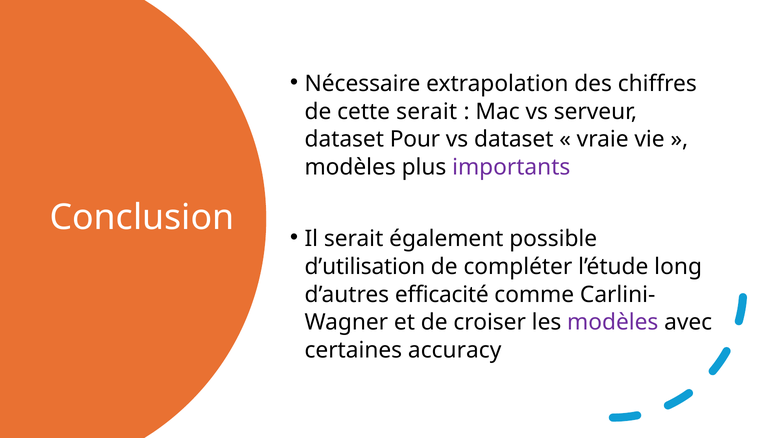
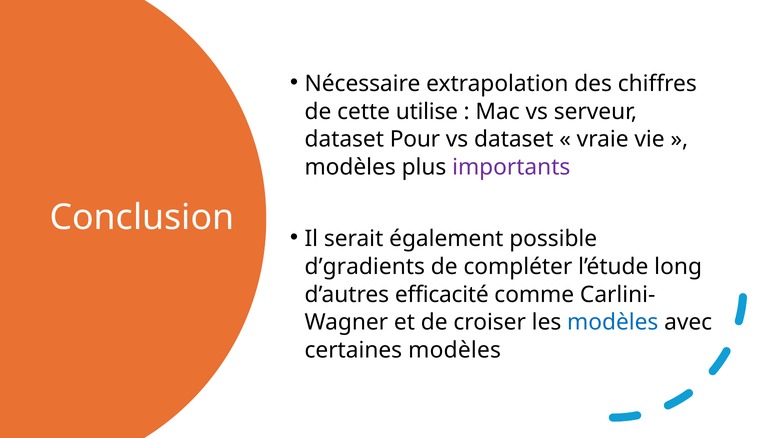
cette serait: serait -> utilise
d’utilisation: d’utilisation -> d’gradients
modèles at (613, 322) colour: purple -> blue
certaines accuracy: accuracy -> modèles
